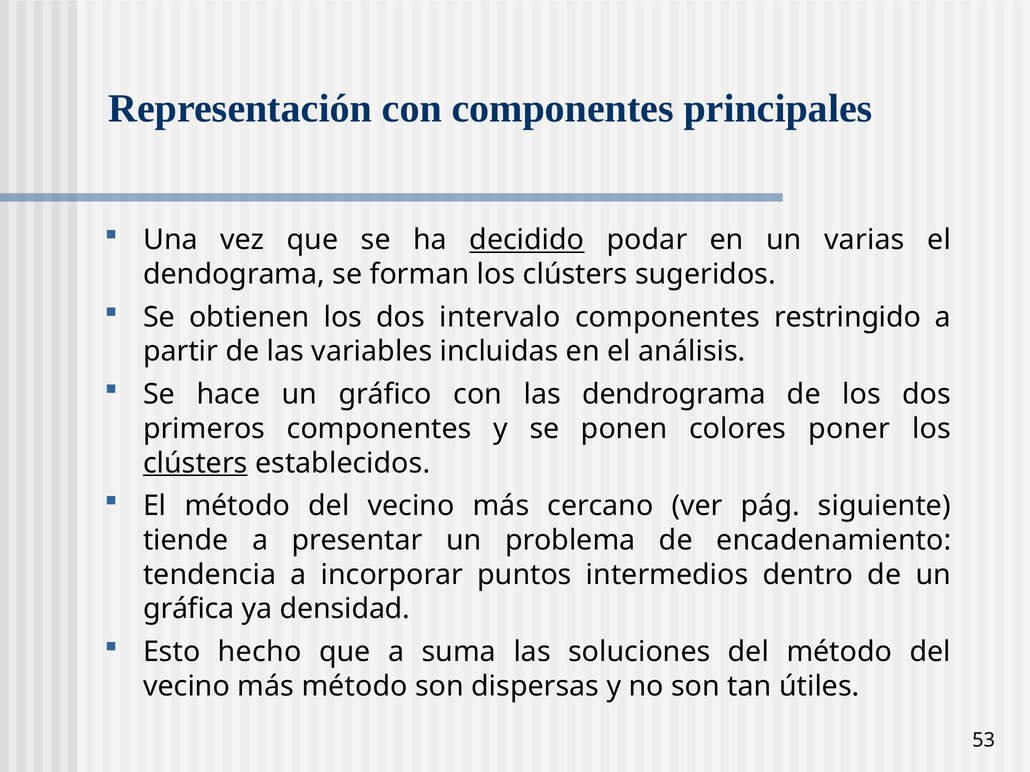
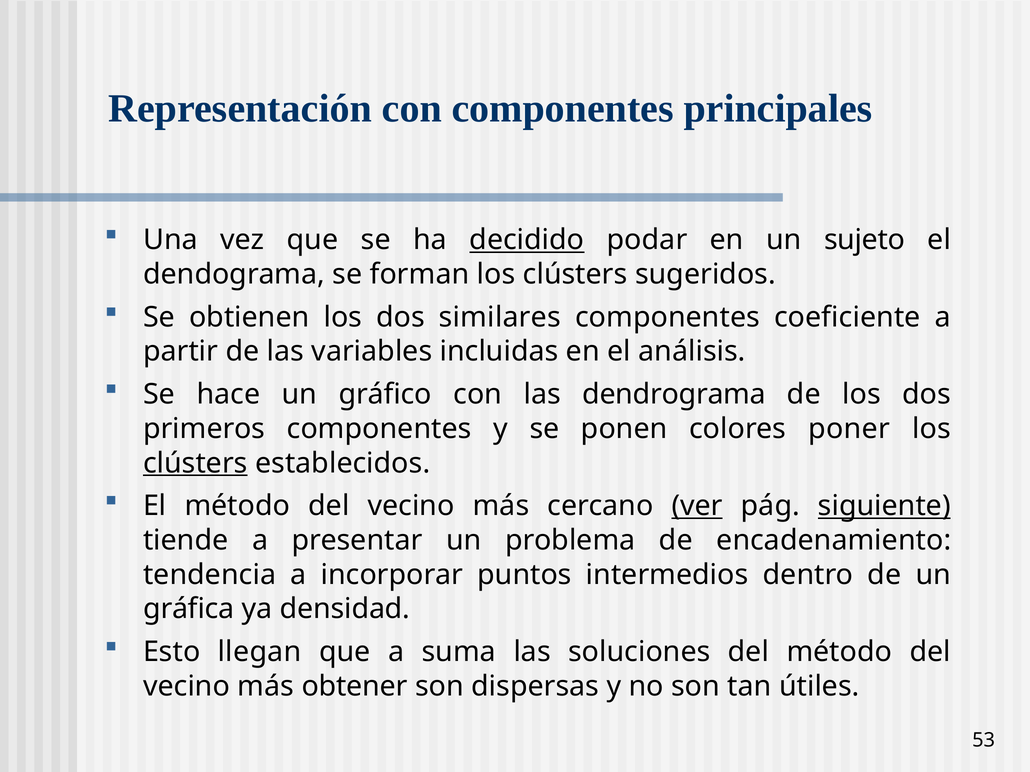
varias: varias -> sujeto
intervalo: intervalo -> similares
restringido: restringido -> coeficiente
ver underline: none -> present
siguiente underline: none -> present
hecho: hecho -> llegan
más método: método -> obtener
